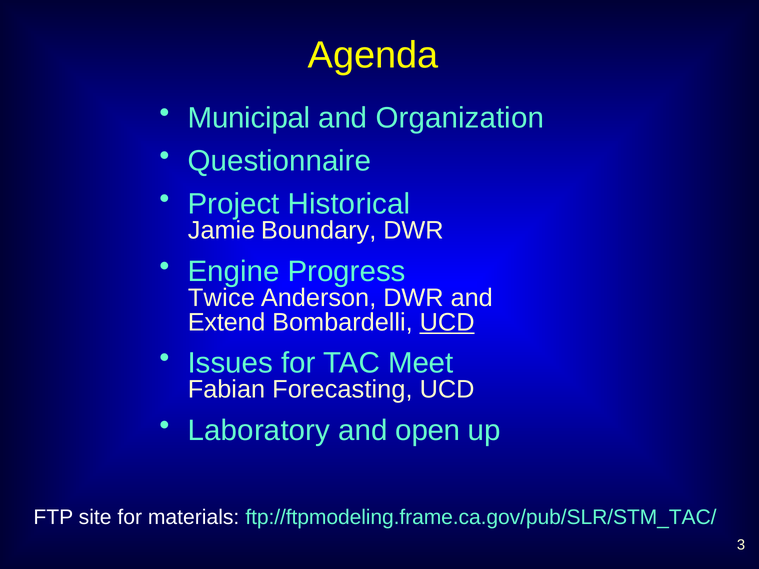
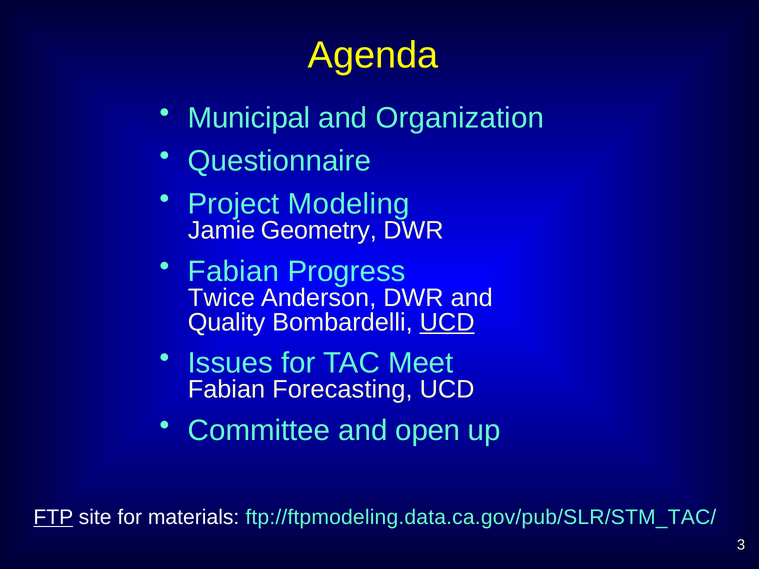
Historical: Historical -> Modeling
Boundary: Boundary -> Geometry
Engine at (234, 272): Engine -> Fabian
Extend: Extend -> Quality
Laboratory: Laboratory -> Committee
FTP underline: none -> present
ftp://ftpmodeling.frame.ca.gov/pub/SLR/STM_TAC/: ftp://ftpmodeling.frame.ca.gov/pub/SLR/STM_TAC/ -> ftp://ftpmodeling.data.ca.gov/pub/SLR/STM_TAC/
